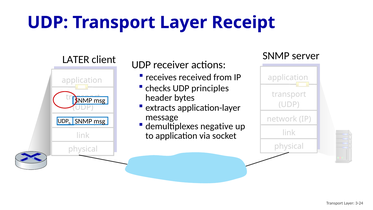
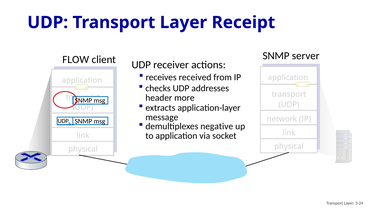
LATER: LATER -> FLOW
principles: principles -> addresses
bytes: bytes -> more
